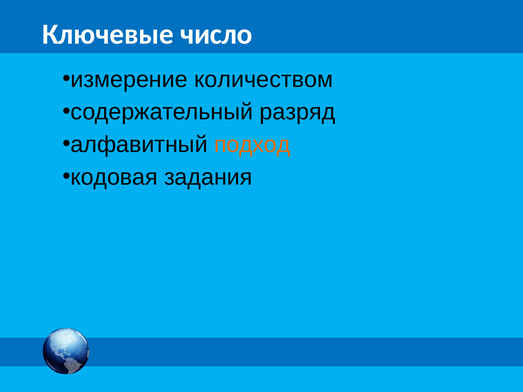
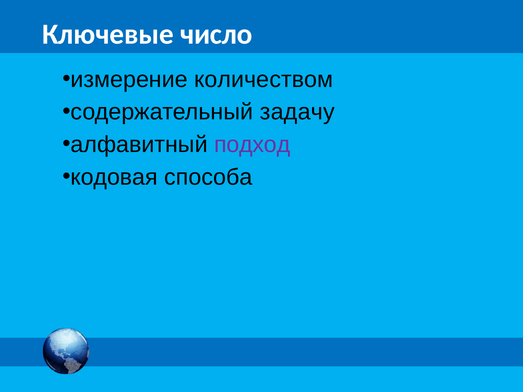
разряд: разряд -> задачу
подход colour: orange -> purple
задания: задания -> способа
